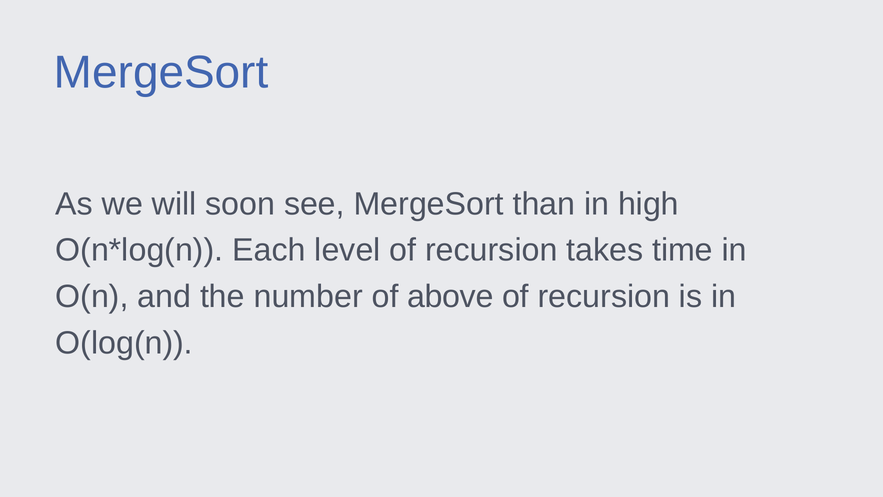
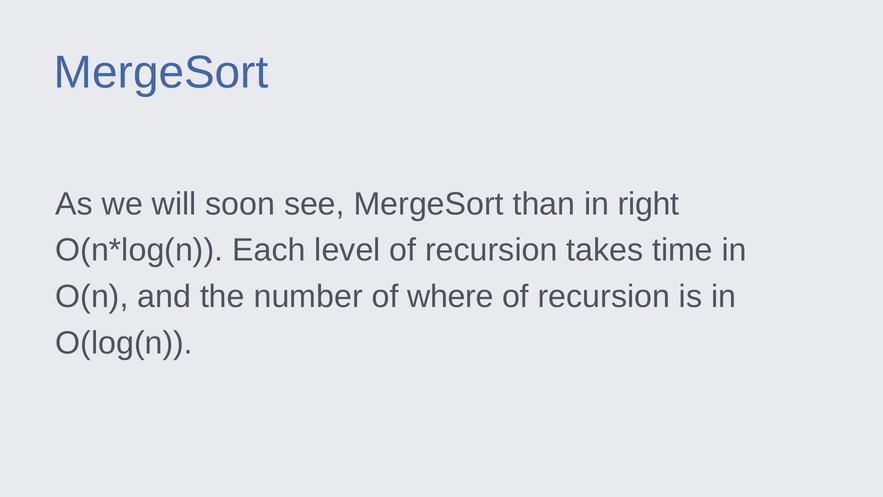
high: high -> right
above: above -> where
